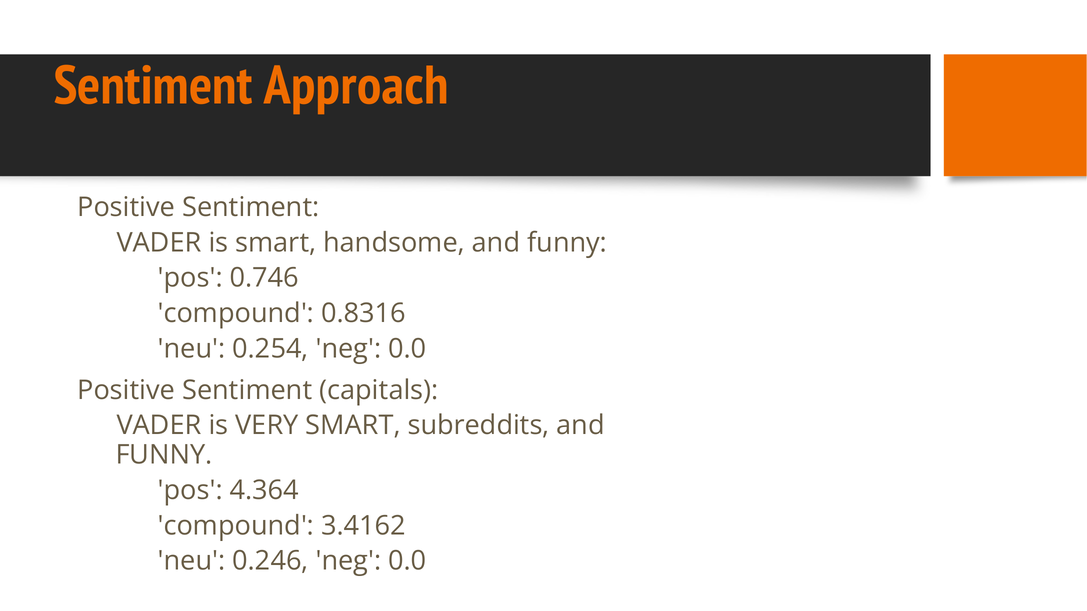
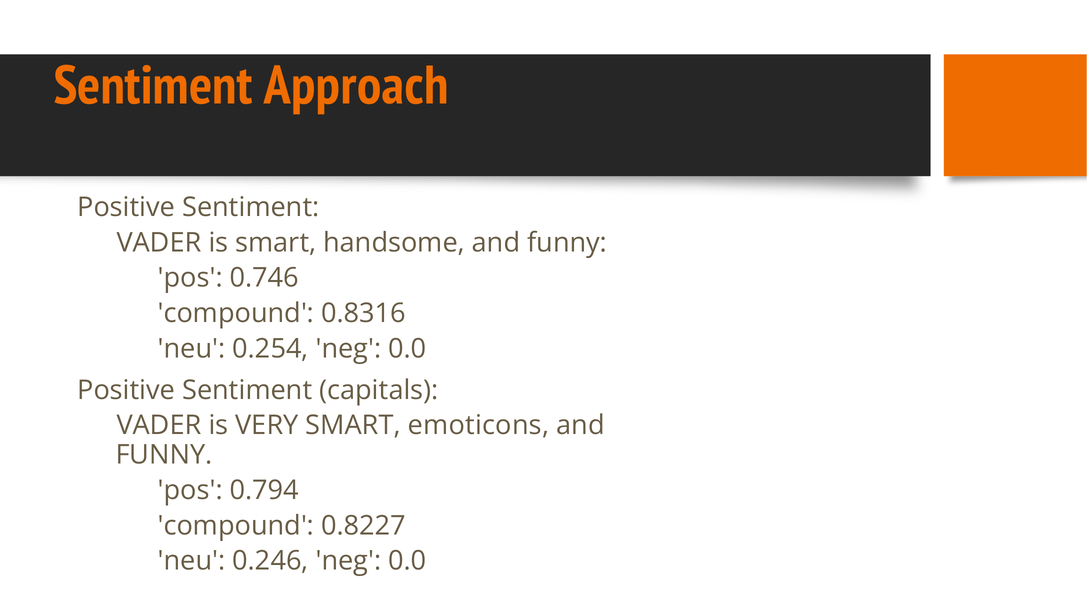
subreddits: subreddits -> emoticons
4.364: 4.364 -> 0.794
3.4162: 3.4162 -> 0.8227
